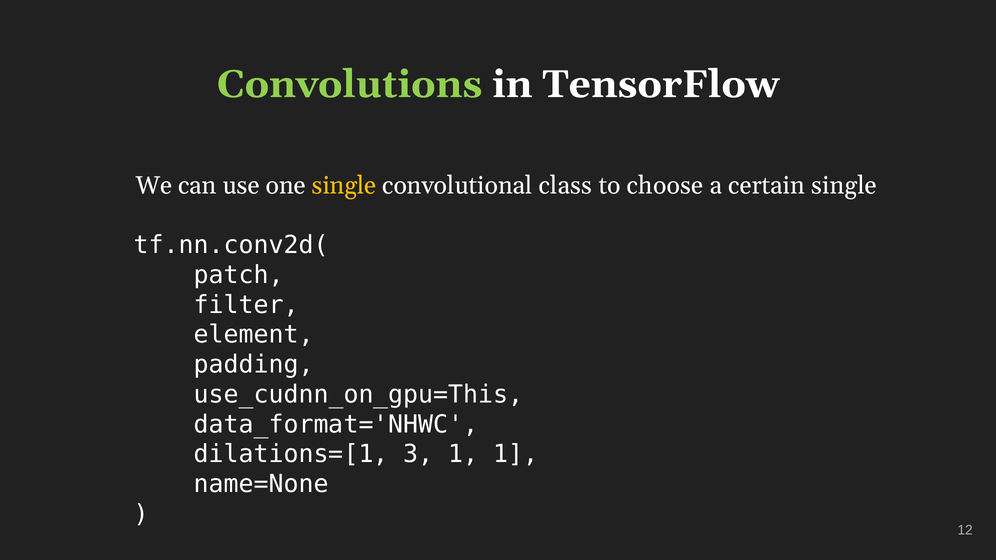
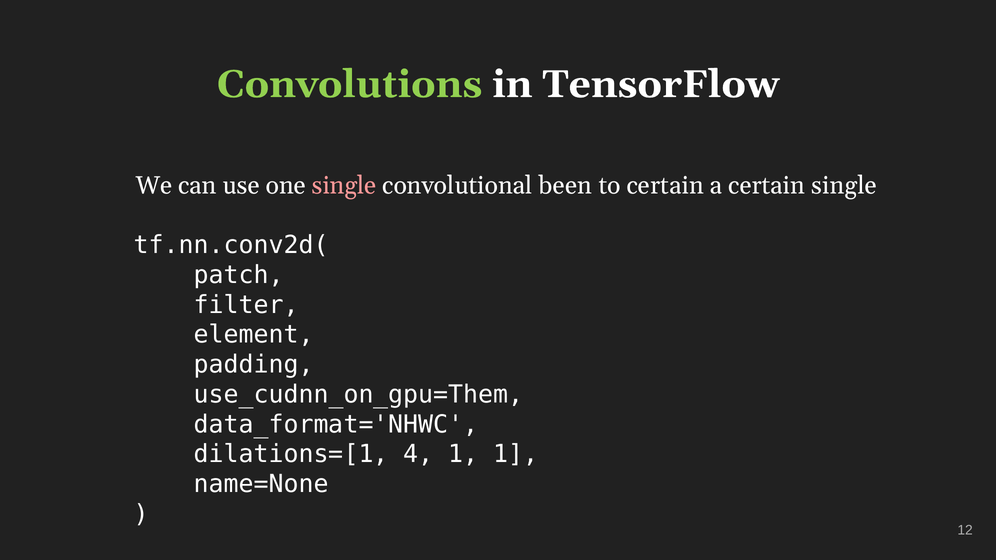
single at (344, 185) colour: yellow -> pink
class: class -> been
to choose: choose -> certain
use_cudnn_on_gpu=This: use_cudnn_on_gpu=This -> use_cudnn_on_gpu=Them
3: 3 -> 4
